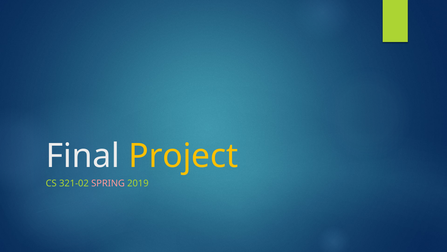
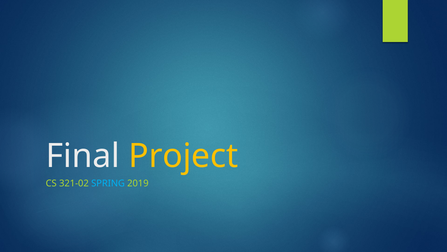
SPRING colour: pink -> light blue
